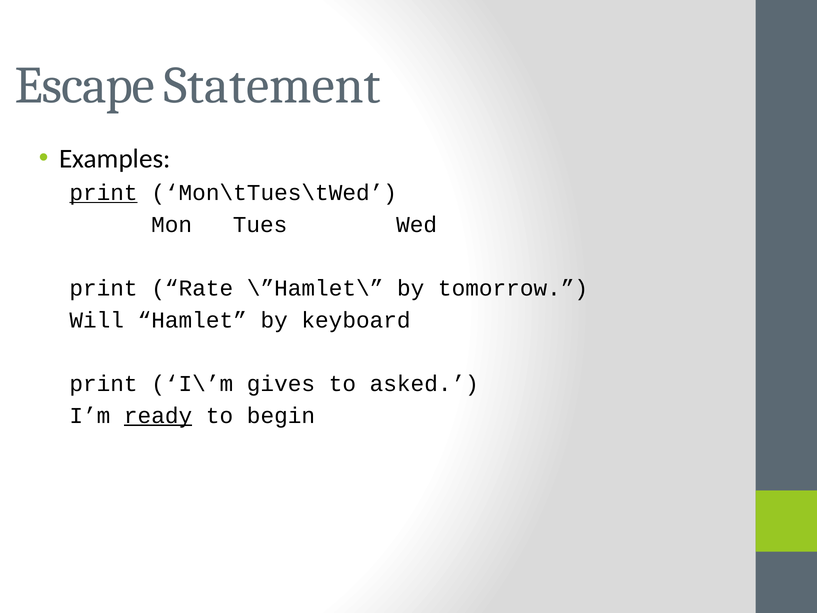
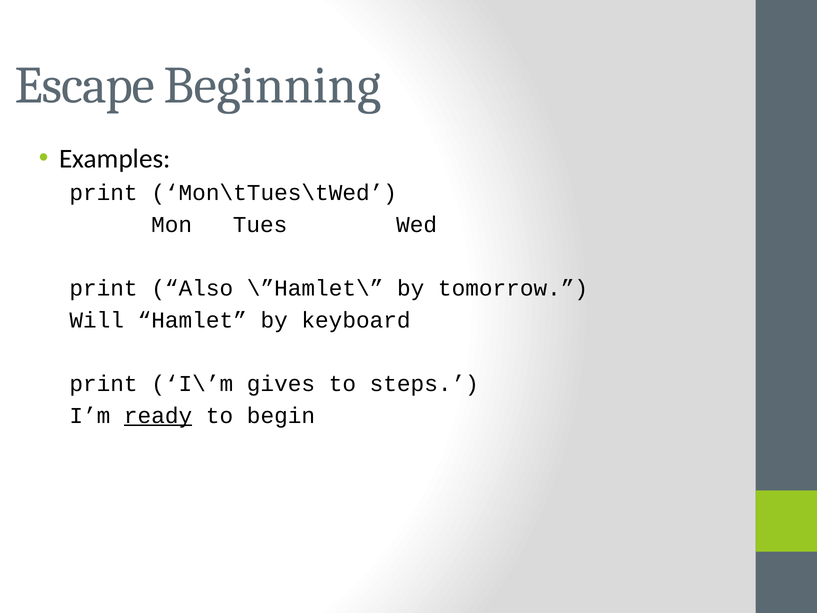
Statement: Statement -> Beginning
print at (104, 193) underline: present -> none
Rate: Rate -> Also
asked: asked -> steps
